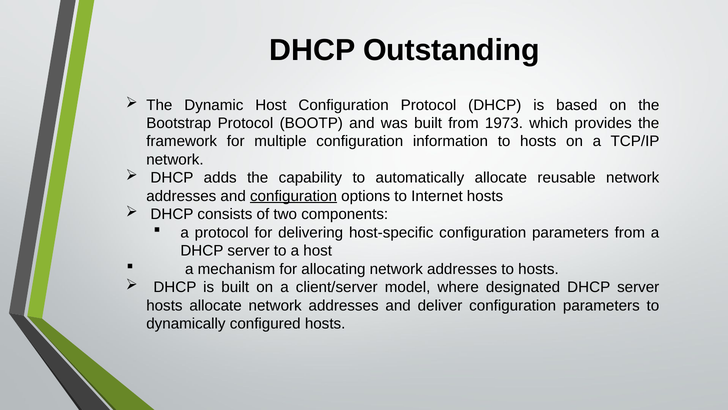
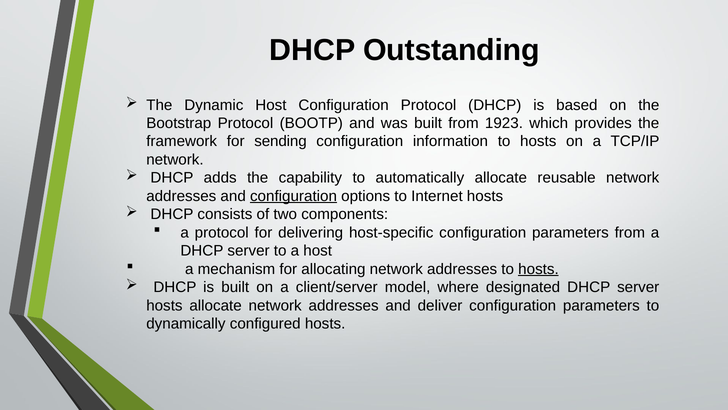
1973: 1973 -> 1923
multiple: multiple -> sending
hosts at (538, 269) underline: none -> present
